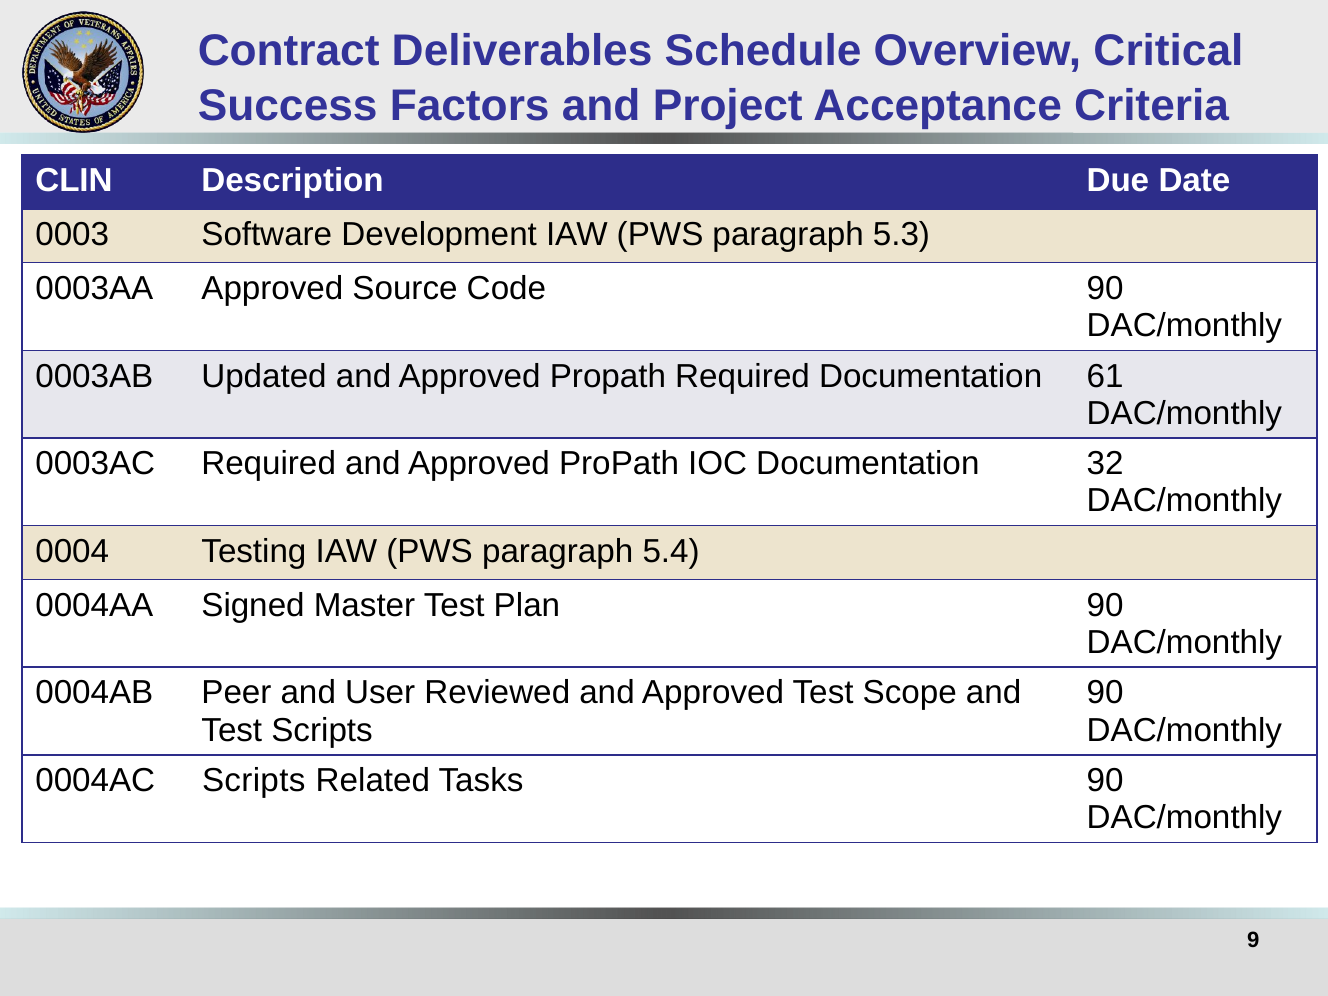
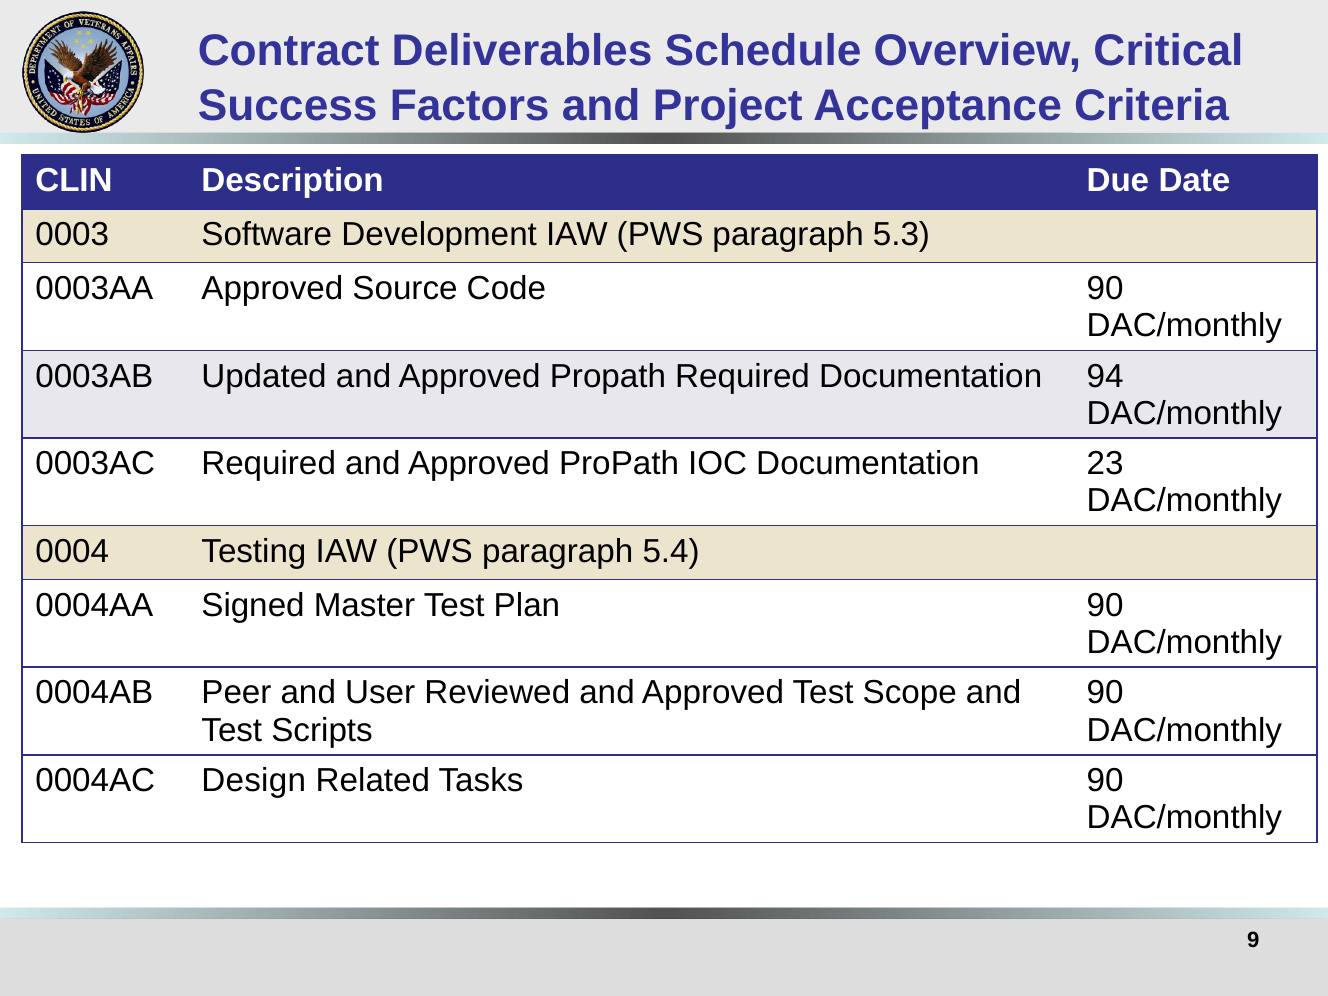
61: 61 -> 94
32: 32 -> 23
0004AC Scripts: Scripts -> Design
